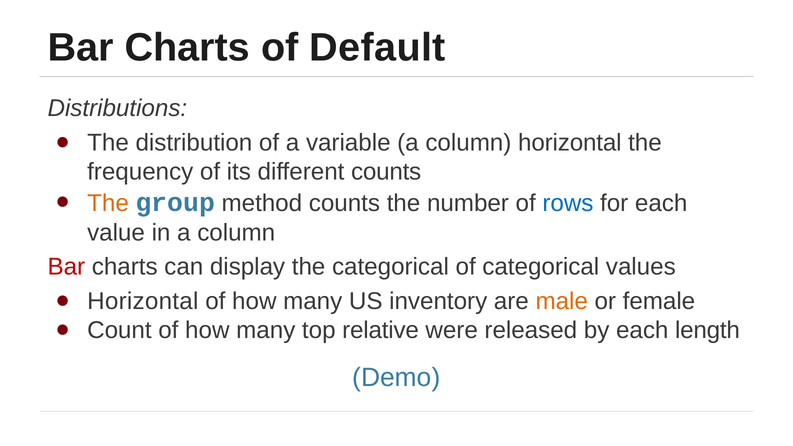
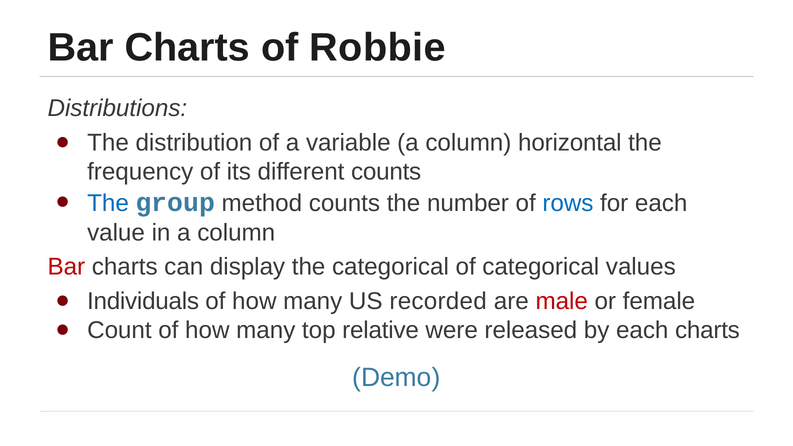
Default: Default -> Robbie
The at (108, 203) colour: orange -> blue
Horizontal at (143, 301): Horizontal -> Individuals
inventory: inventory -> recorded
male colour: orange -> red
each length: length -> charts
